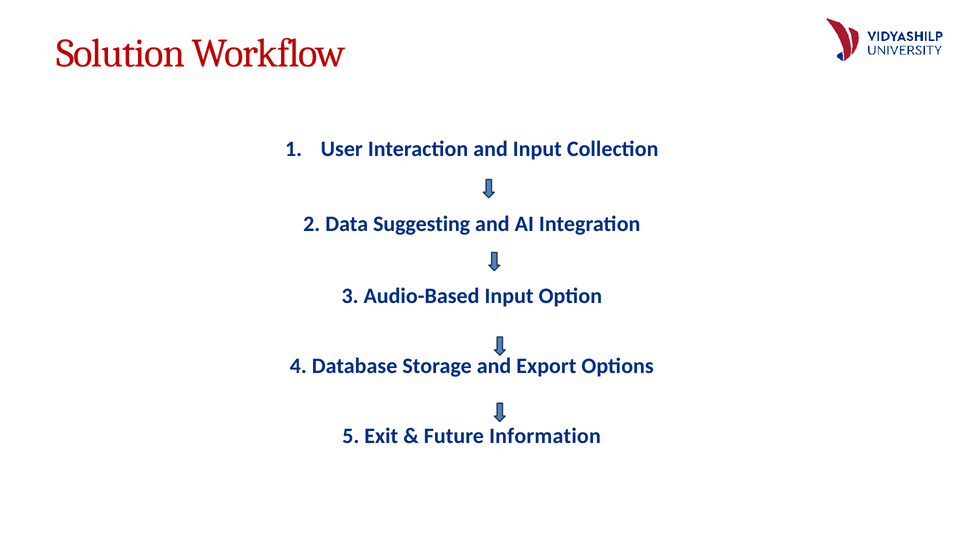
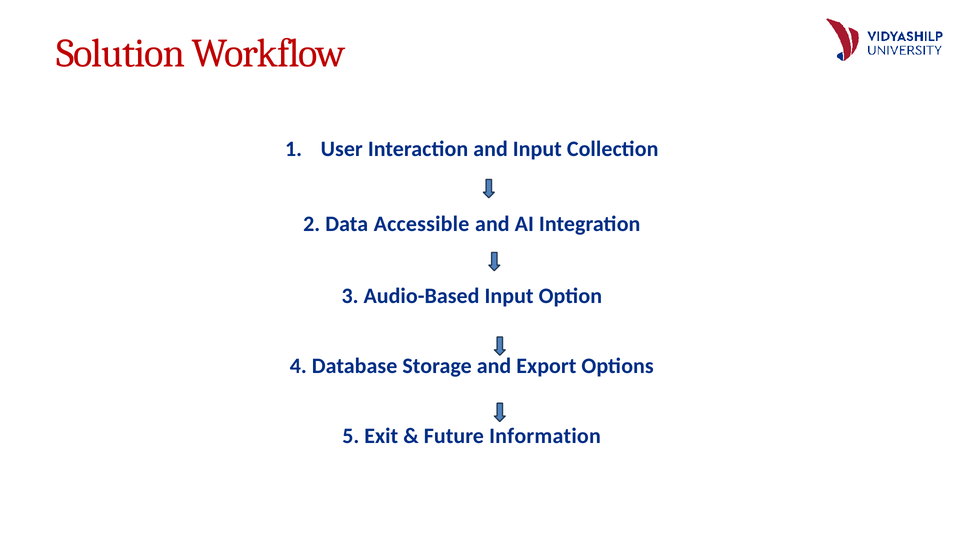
Suggesting: Suggesting -> Accessible
